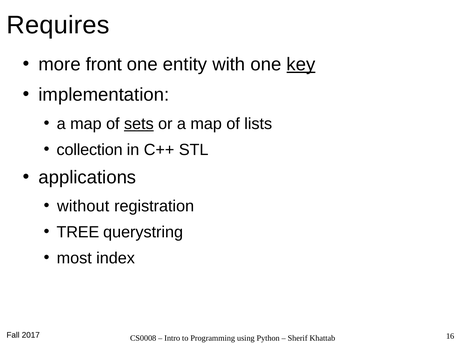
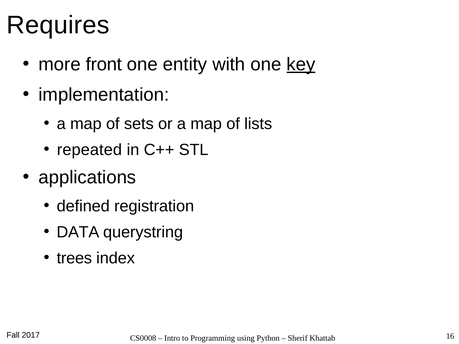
sets underline: present -> none
collection: collection -> repeated
without: without -> defined
TREE: TREE -> DATA
most: most -> trees
